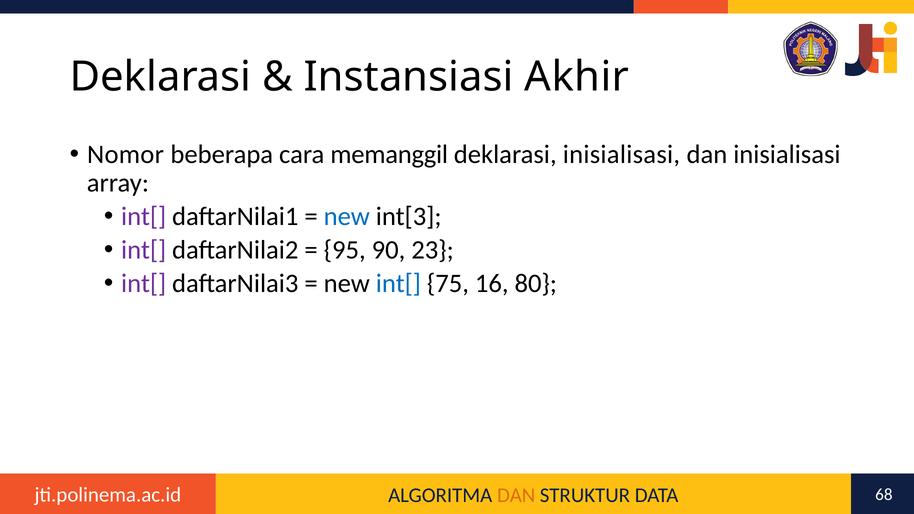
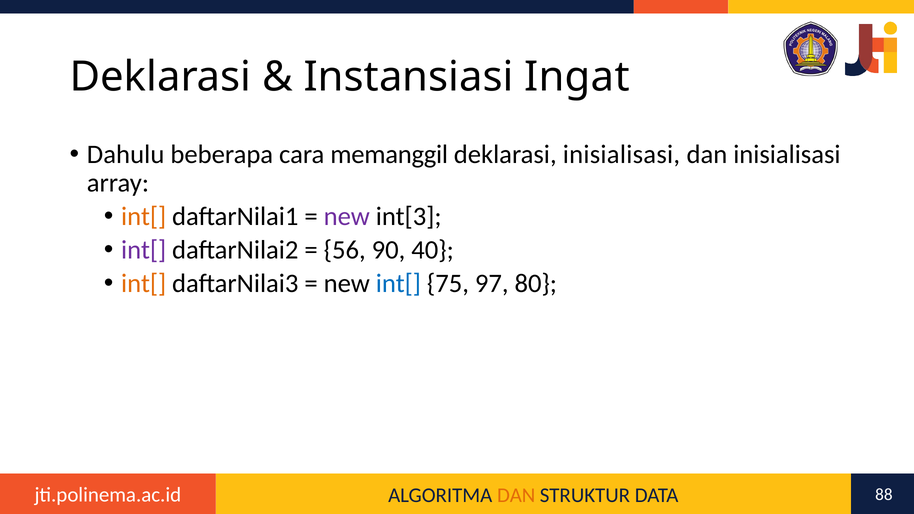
Akhir: Akhir -> Ingat
Nomor: Nomor -> Dahulu
int[ at (144, 217) colour: purple -> orange
new at (347, 217) colour: blue -> purple
95: 95 -> 56
23: 23 -> 40
int[ at (144, 284) colour: purple -> orange
16: 16 -> 97
68: 68 -> 88
